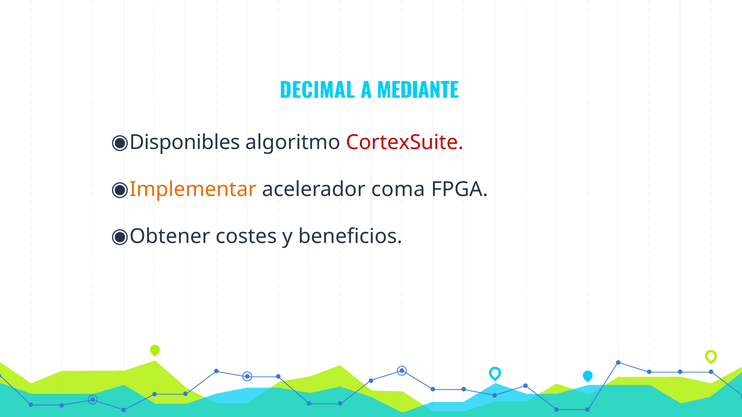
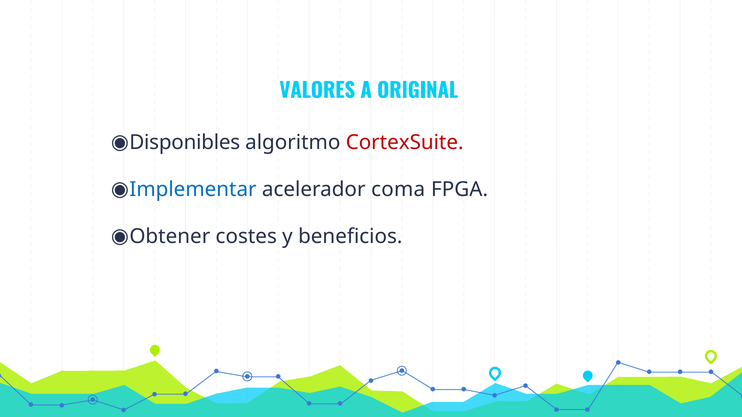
DECIMAL: DECIMAL -> VALORES
MEDIANTE: MEDIANTE -> ORIGINAL
Implementar colour: orange -> blue
